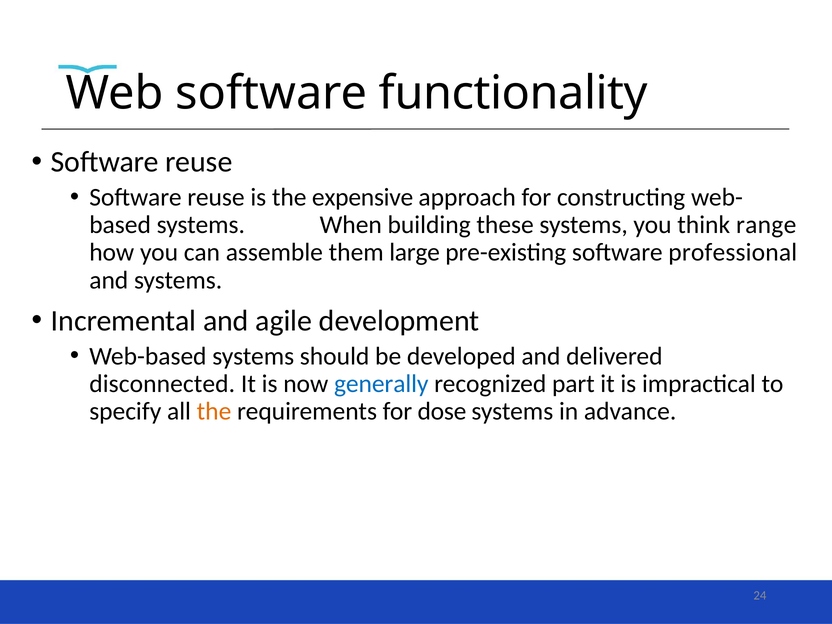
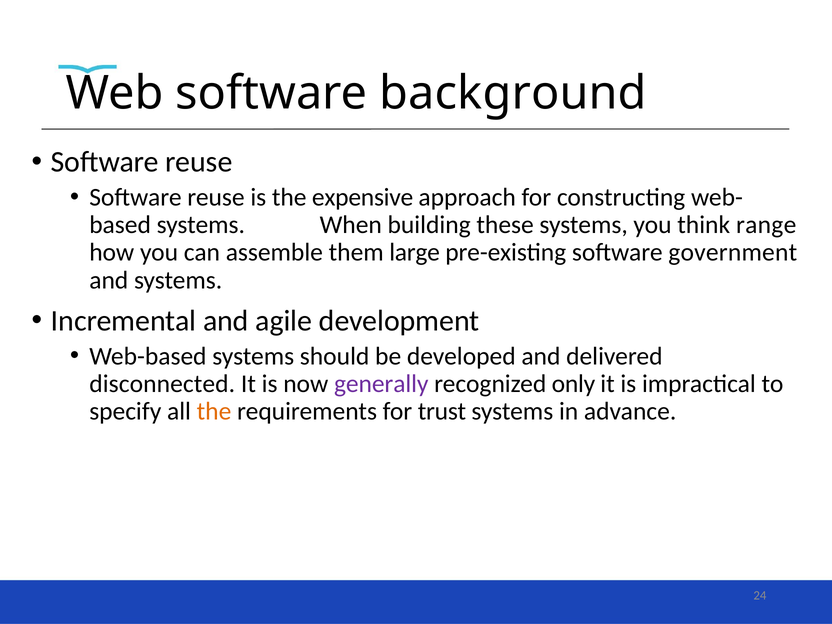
functionality: functionality -> background
professional: professional -> government
generally colour: blue -> purple
part: part -> only
dose: dose -> trust
